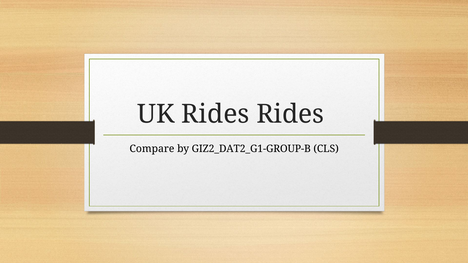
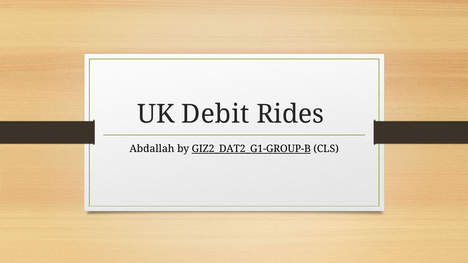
UK Rides: Rides -> Debit
Compare: Compare -> Abdallah
GIZ2_DAT2_G1-GROUP-B underline: none -> present
